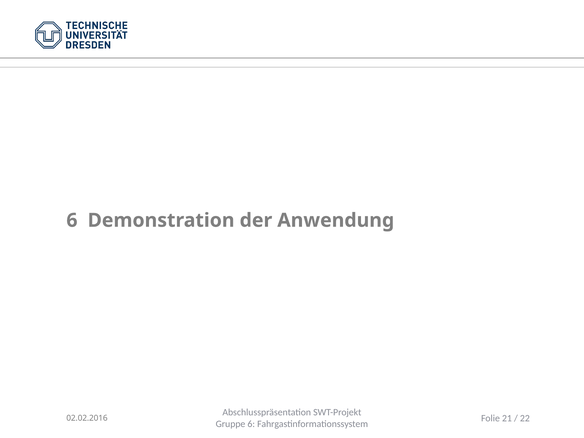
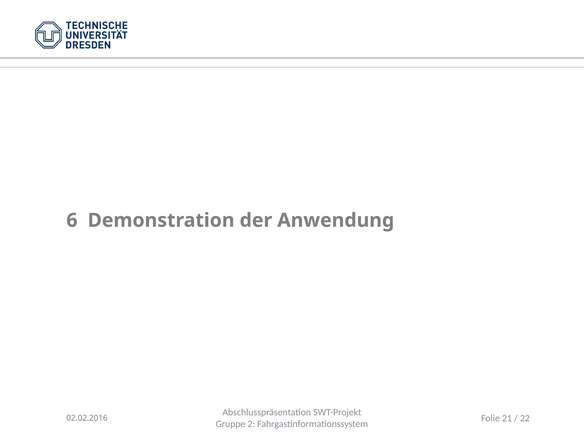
Gruppe 6: 6 -> 2
